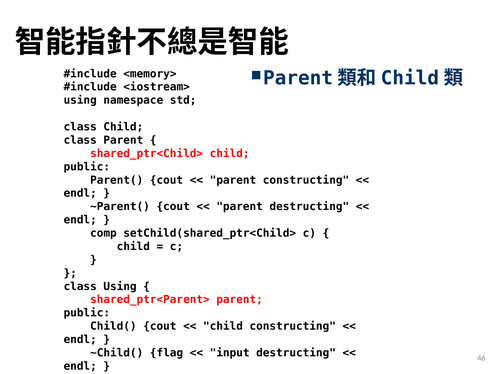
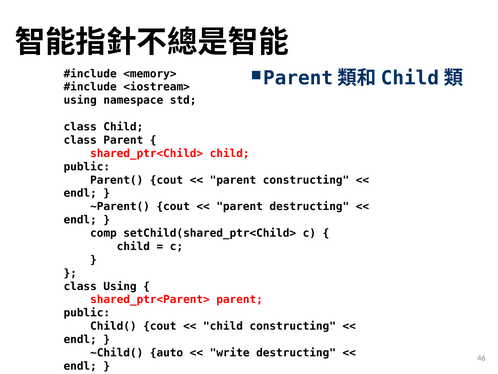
flag: flag -> auto
input: input -> write
